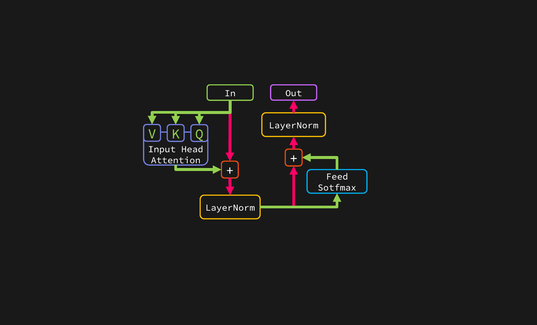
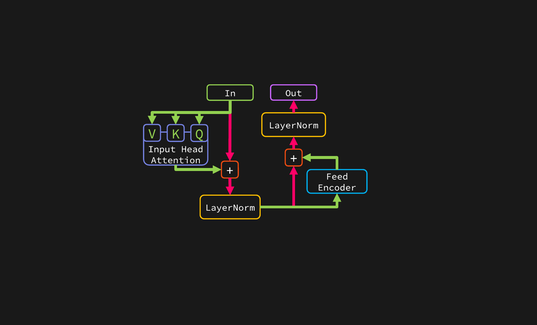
Sotfmax: Sotfmax -> Encoder
